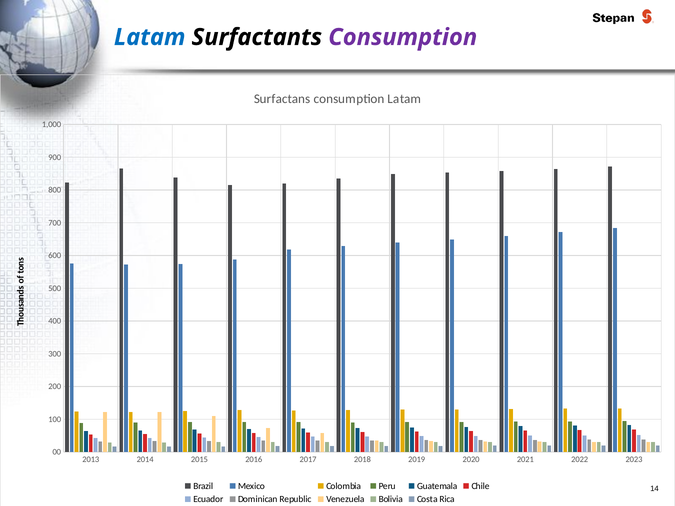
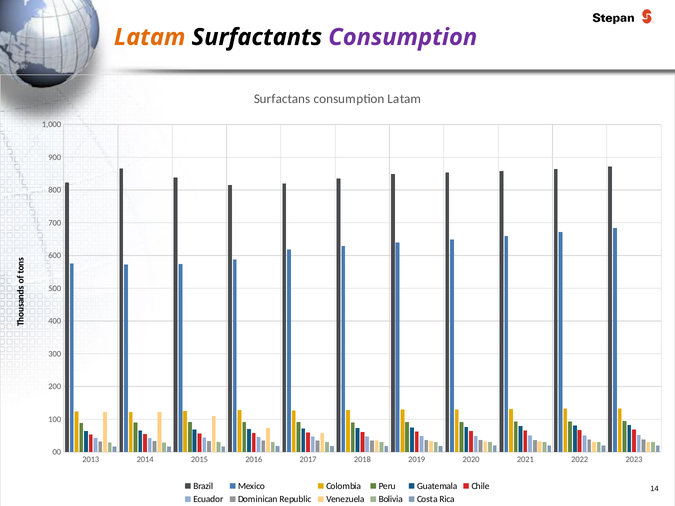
Latam at (150, 37) colour: blue -> orange
